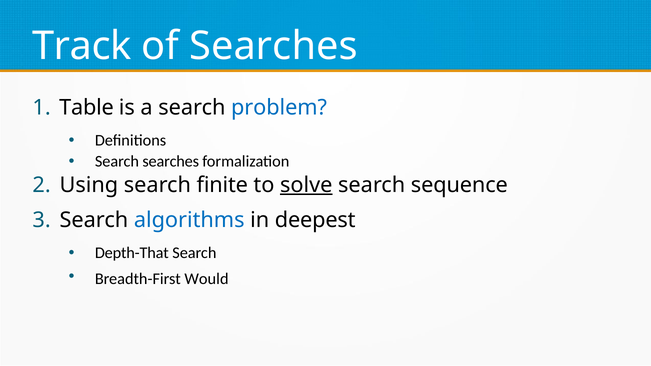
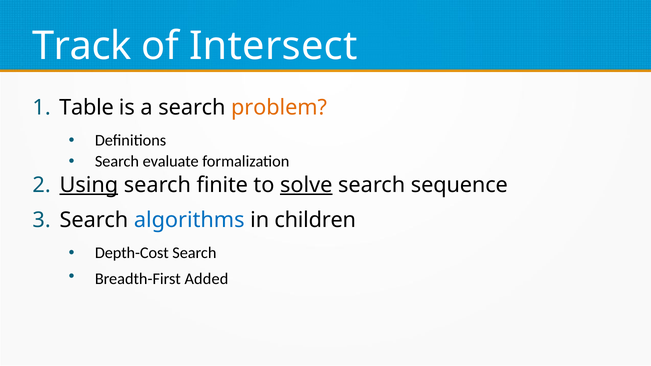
of Searches: Searches -> Intersect
problem colour: blue -> orange
Search searches: searches -> evaluate
Using underline: none -> present
deepest: deepest -> children
Depth-That: Depth-That -> Depth-Cost
Would: Would -> Added
